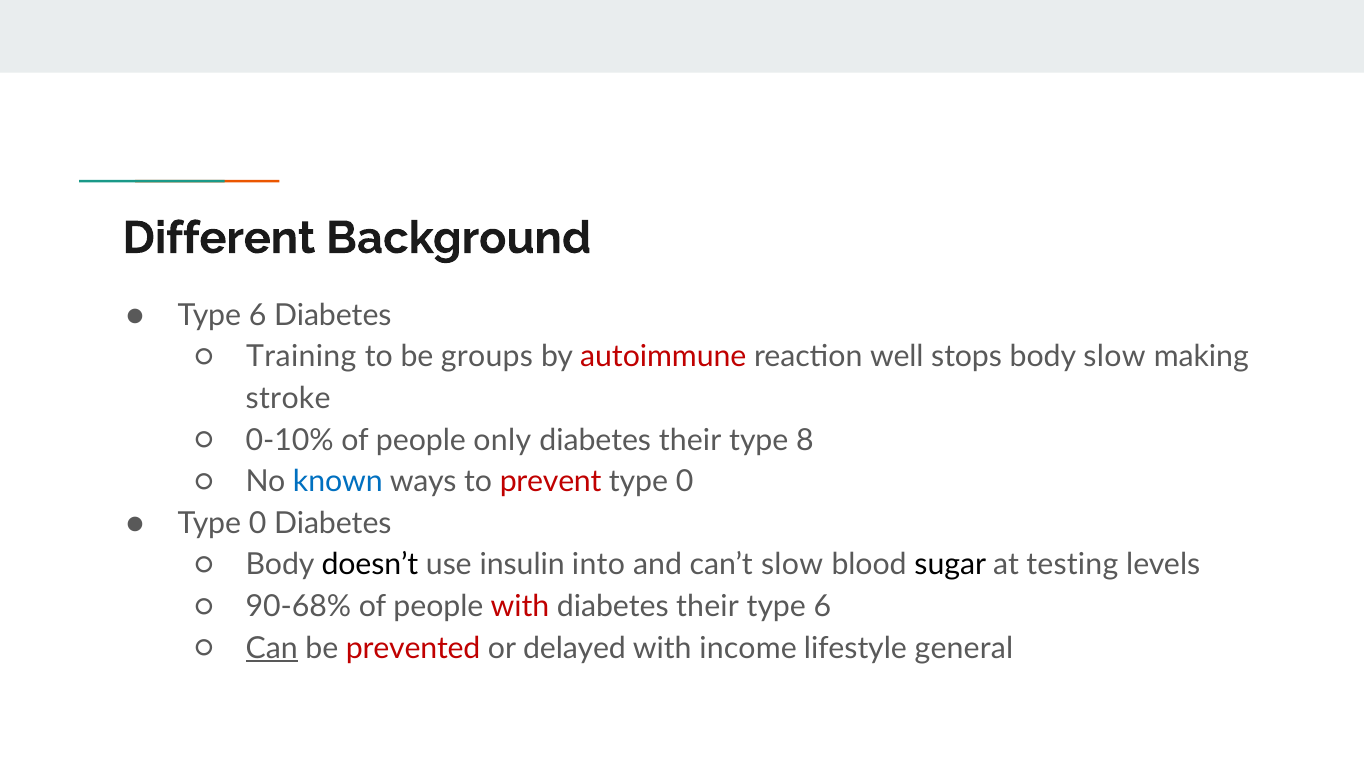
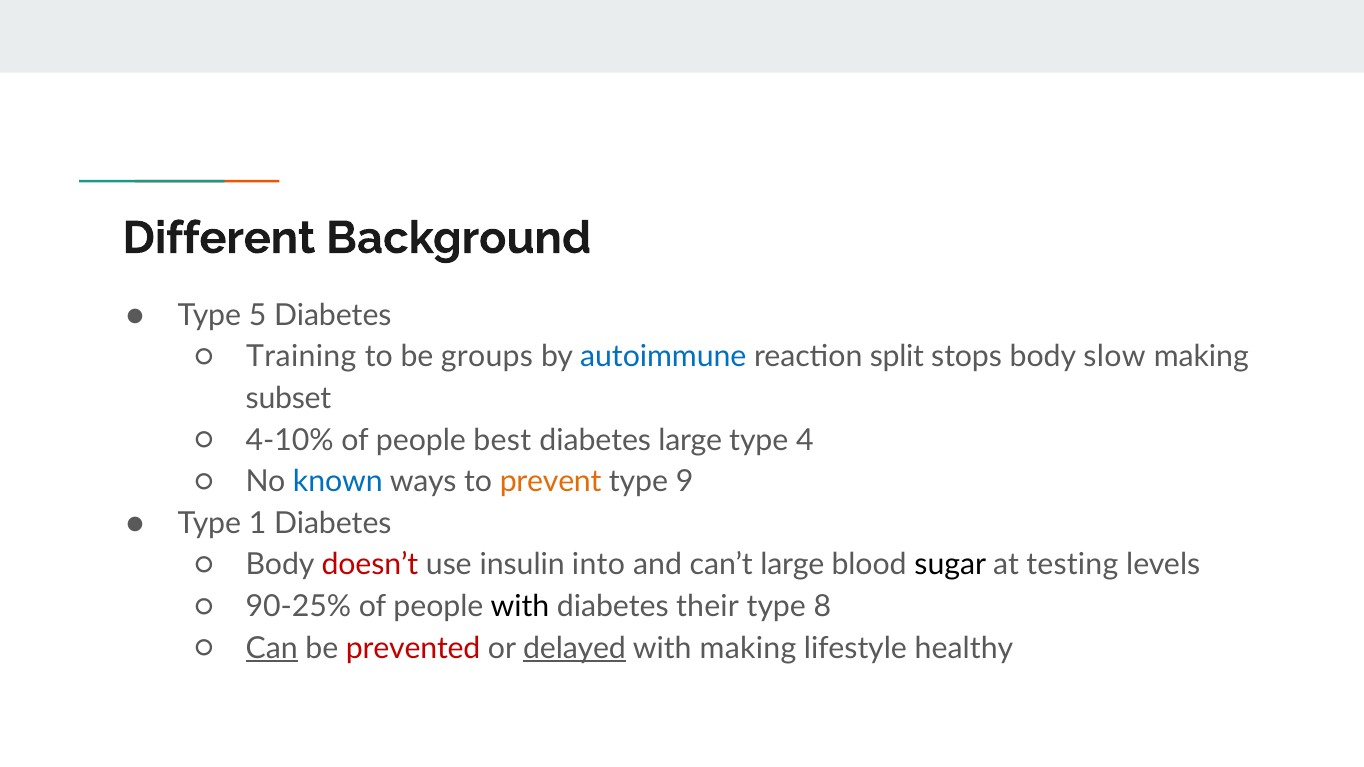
6 at (258, 315): 6 -> 5
autoimmune colour: red -> blue
well: well -> split
stroke: stroke -> subset
0-10%: 0-10% -> 4-10%
only: only -> best
their at (690, 440): their -> large
8: 8 -> 4
prevent colour: red -> orange
0 at (685, 482): 0 -> 9
0 at (258, 524): 0 -> 1
doesn’t colour: black -> red
can’t slow: slow -> large
90-68%: 90-68% -> 90-25%
with at (520, 607) colour: red -> black
6 at (822, 607): 6 -> 8
delayed underline: none -> present
with income: income -> making
general: general -> healthy
